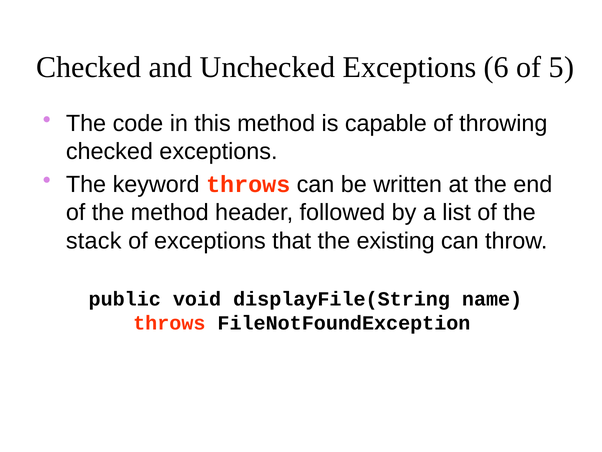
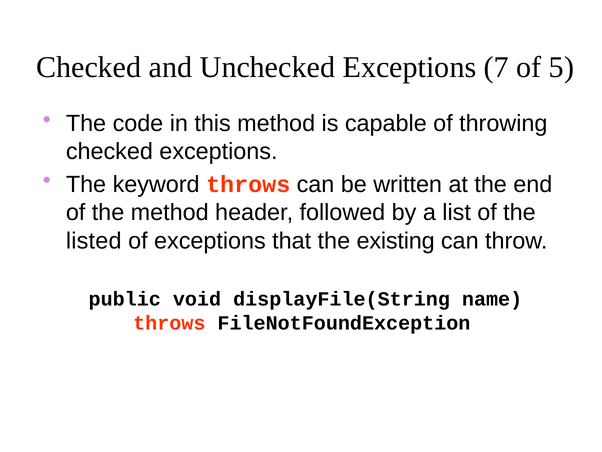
6: 6 -> 7
stack: stack -> listed
